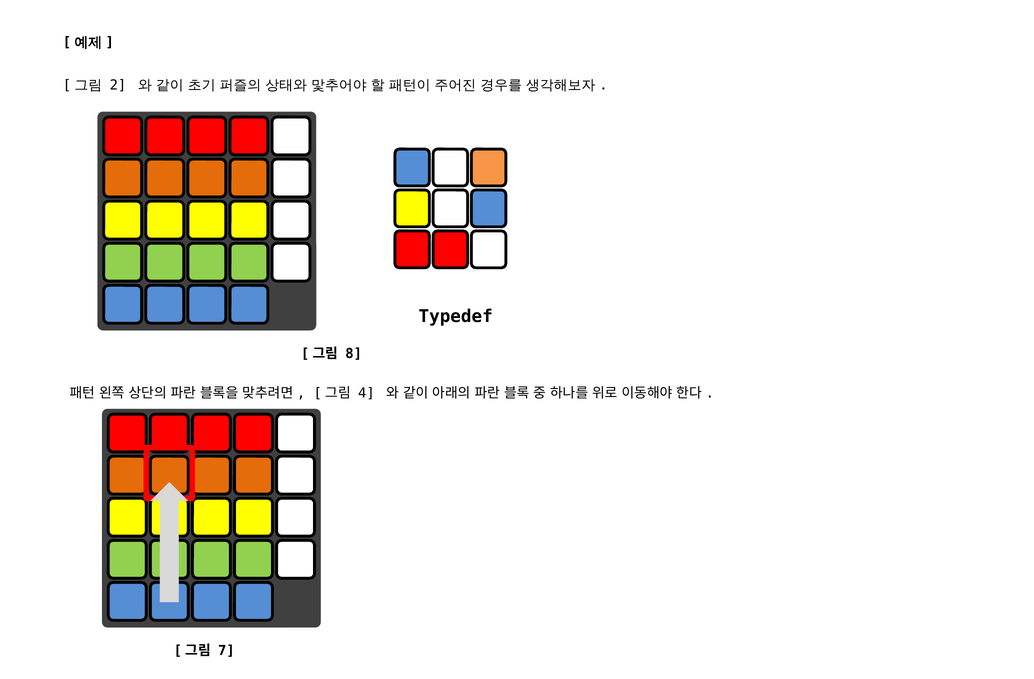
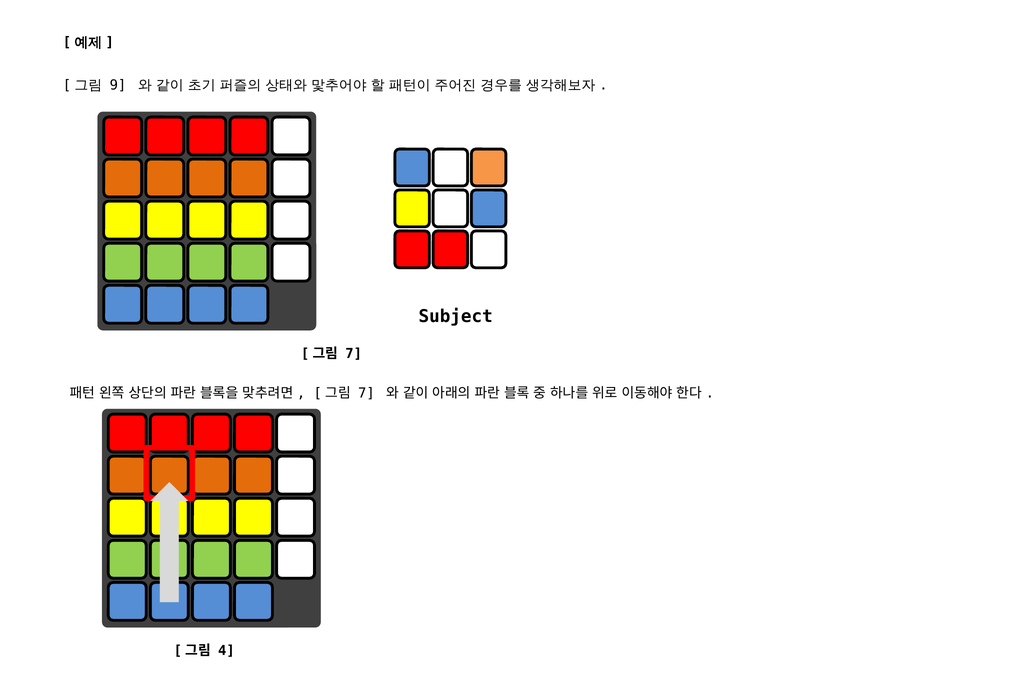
2: 2 -> 9
Typedef: Typedef -> Subject
8 at (354, 354): 8 -> 7
4 at (366, 393): 4 -> 7
7: 7 -> 4
